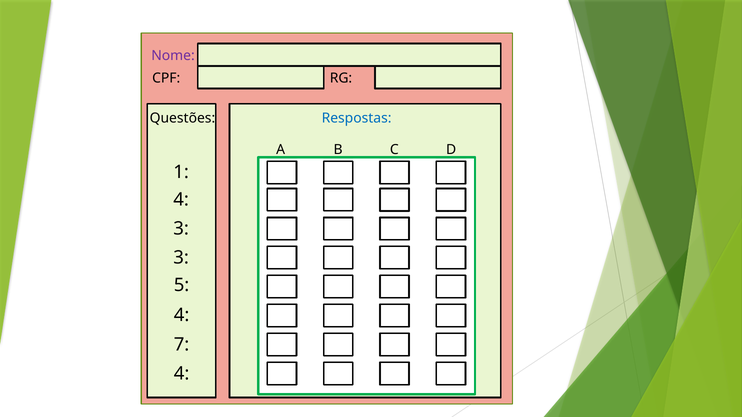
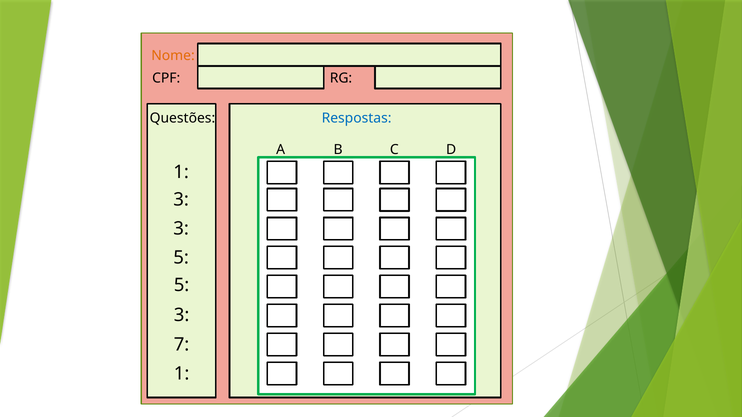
Nome colour: purple -> orange
4 at (181, 200): 4 -> 3
3 at (181, 258): 3 -> 5
4 at (182, 315): 4 -> 3
4 at (182, 374): 4 -> 1
